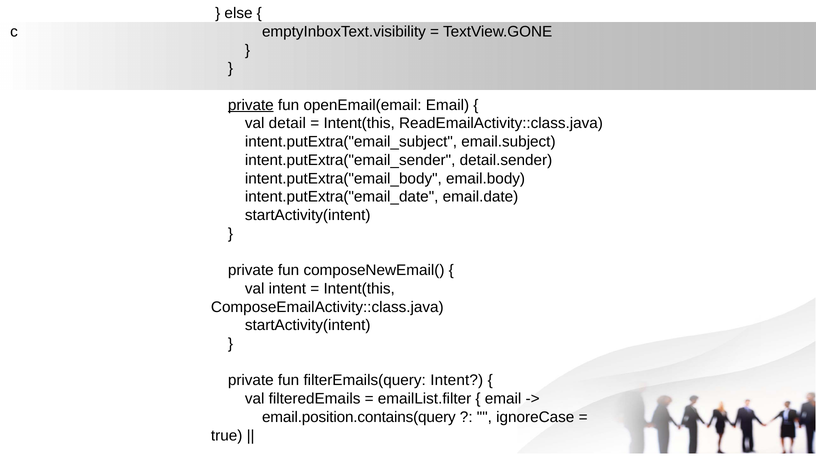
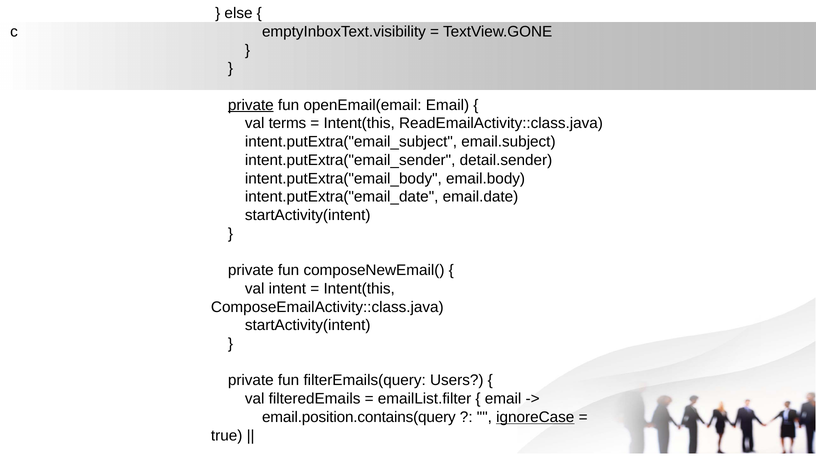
detail: detail -> terms
filterEmails(query Intent: Intent -> Users
ignoreCase underline: none -> present
